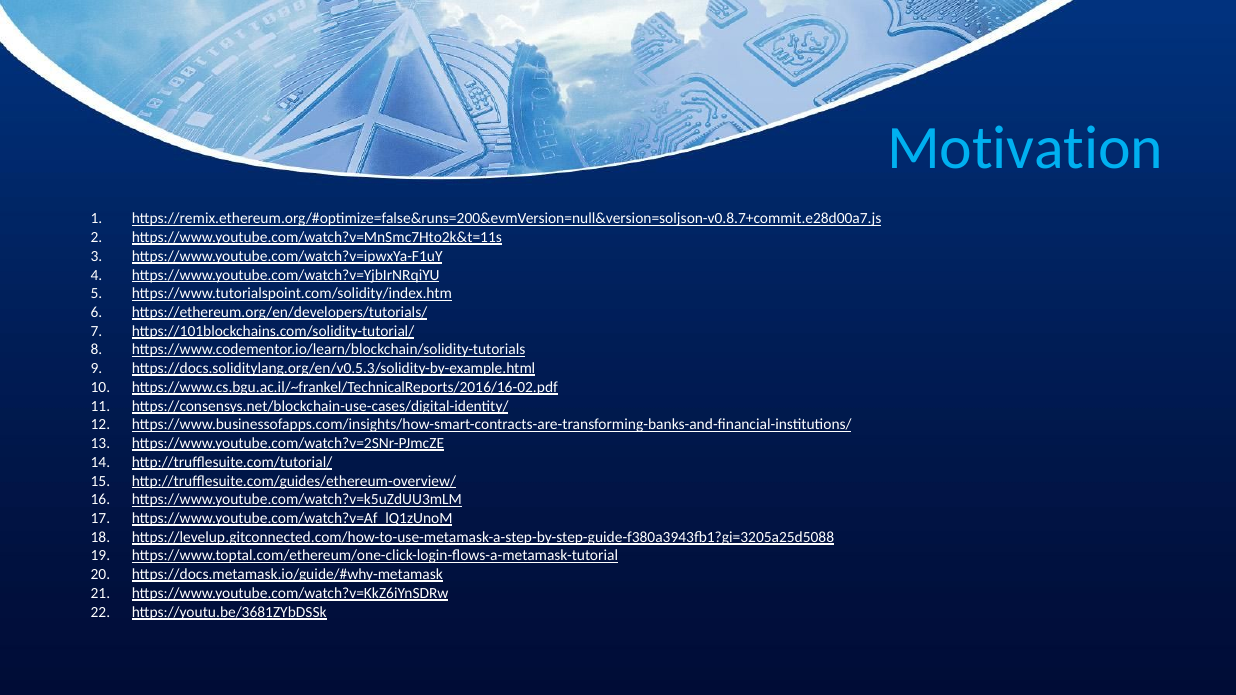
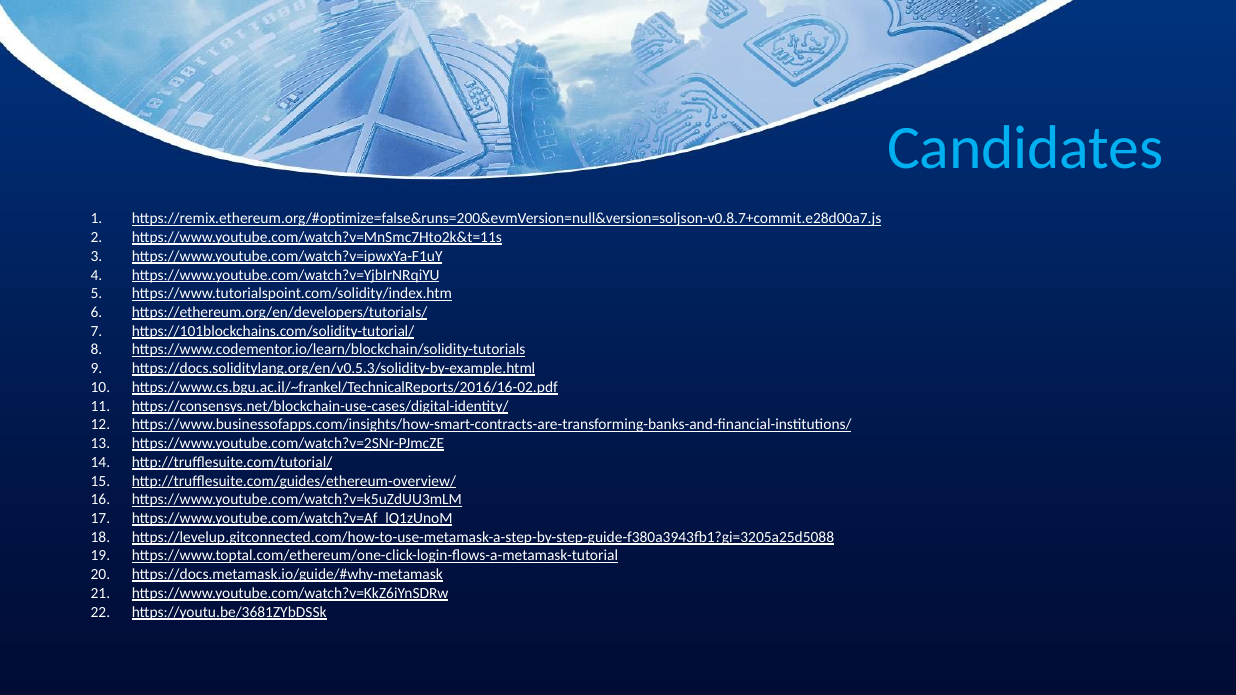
Motivation: Motivation -> Candidates
